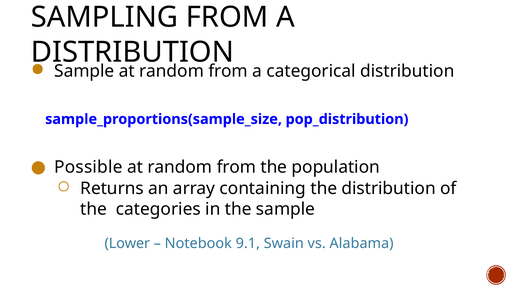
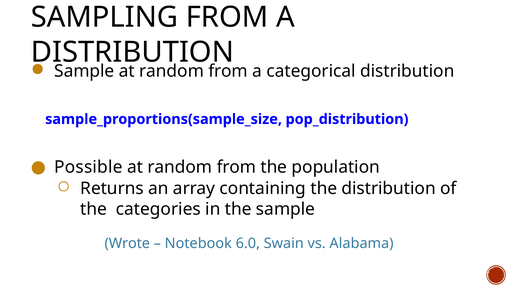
Lower: Lower -> Wrote
9.1: 9.1 -> 6.0
